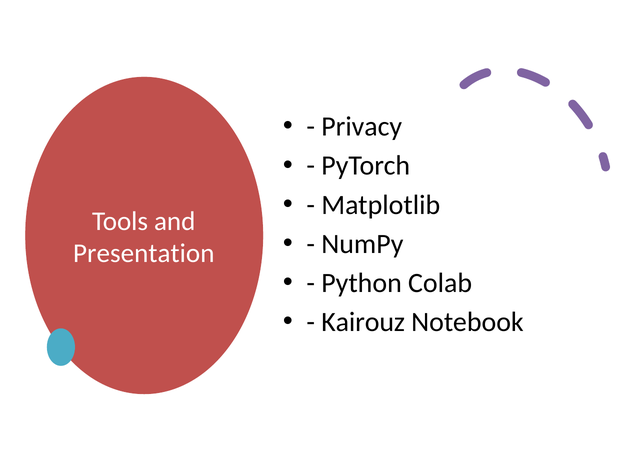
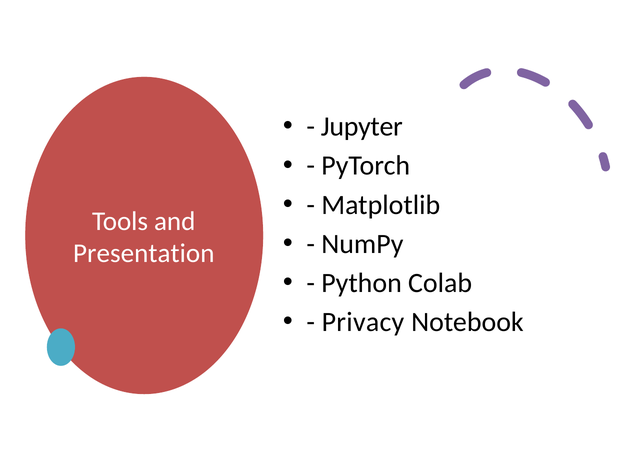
Privacy: Privacy -> Jupyter
Kairouz: Kairouz -> Privacy
